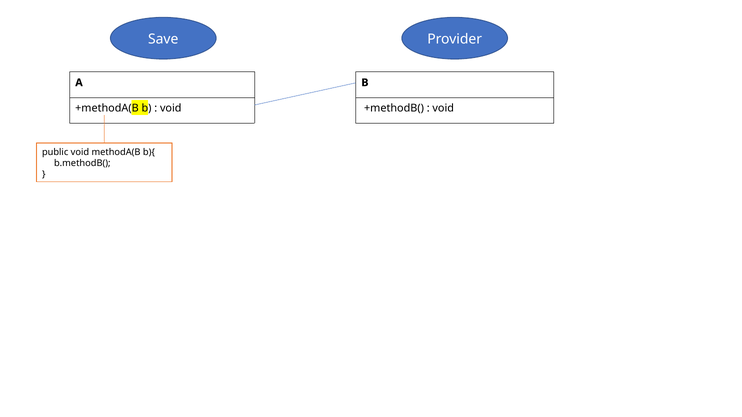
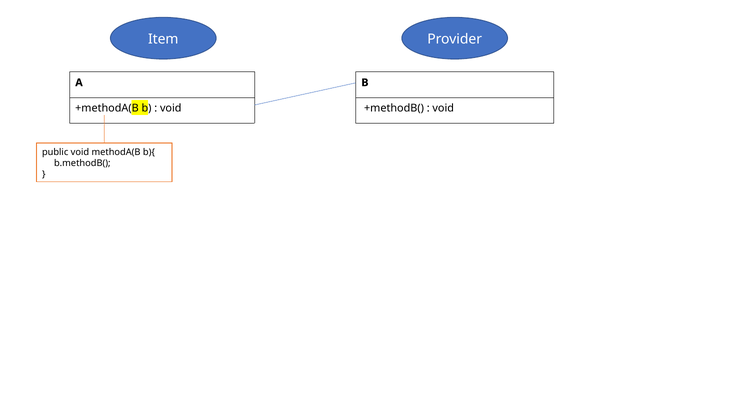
Save: Save -> Item
